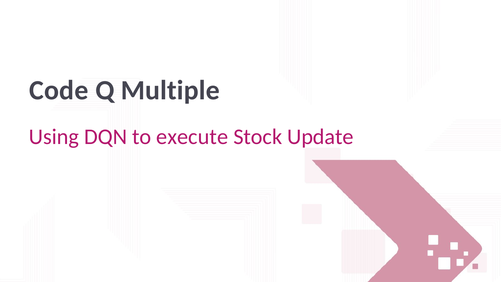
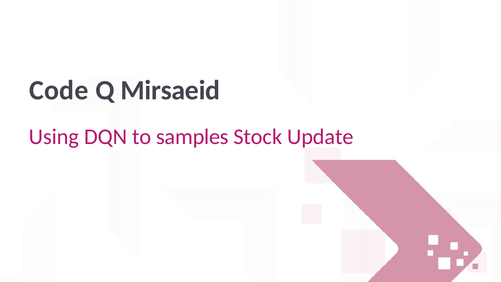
Multiple: Multiple -> Mirsaeid
execute: execute -> samples
